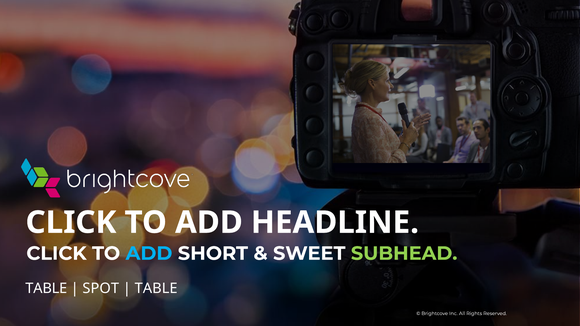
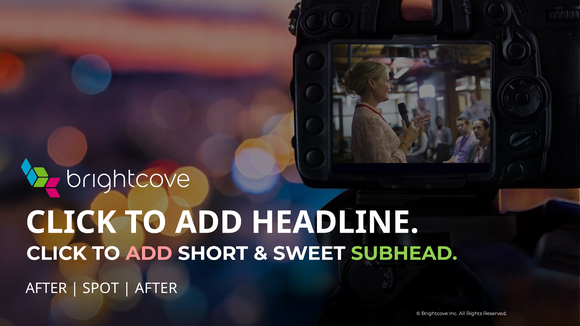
ADD at (149, 254) colour: light blue -> pink
TABLE at (46, 288): TABLE -> AFTER
TABLE at (156, 288): TABLE -> AFTER
